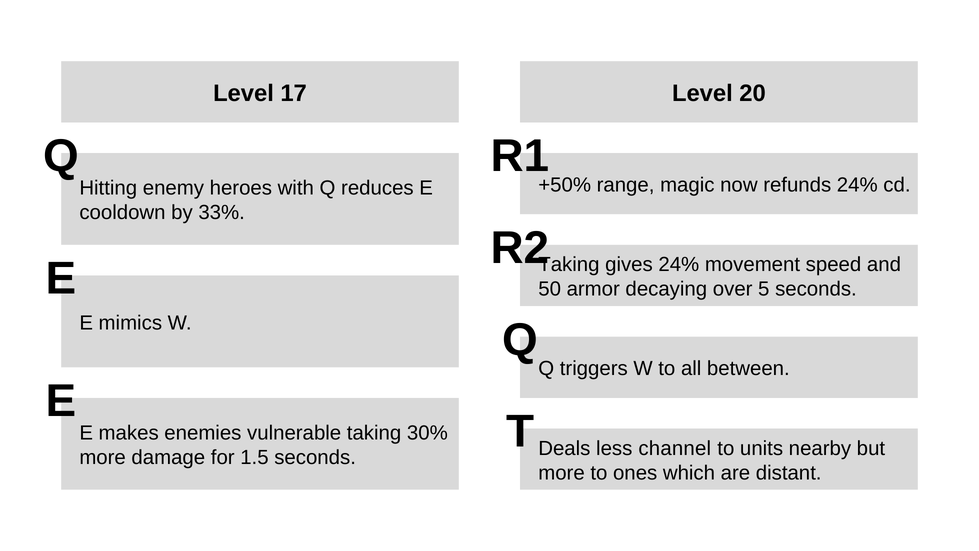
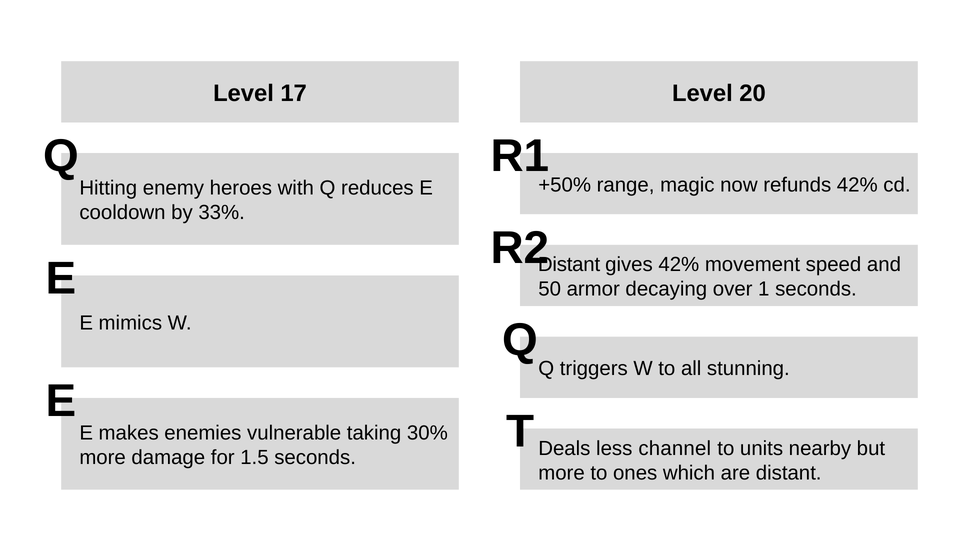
refunds 24%: 24% -> 42%
Taking at (569, 265): Taking -> Distant
gives 24%: 24% -> 42%
5: 5 -> 1
between: between -> stunning
